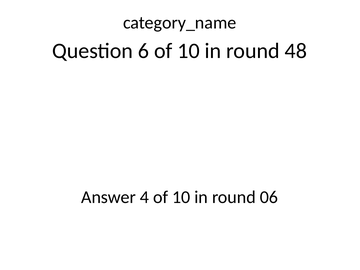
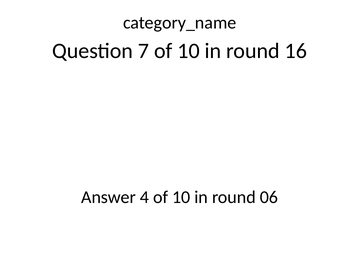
6: 6 -> 7
48: 48 -> 16
